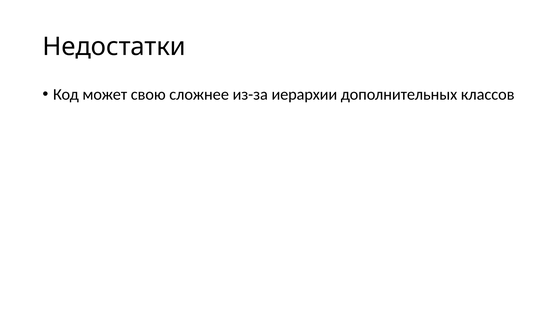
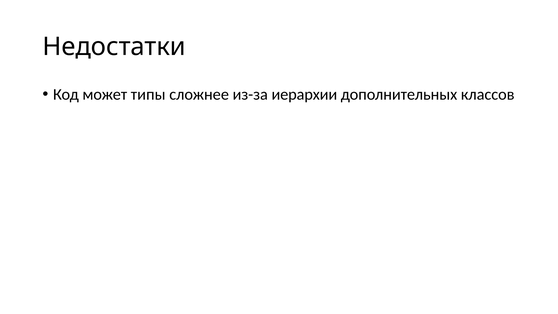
свою: свою -> типы
